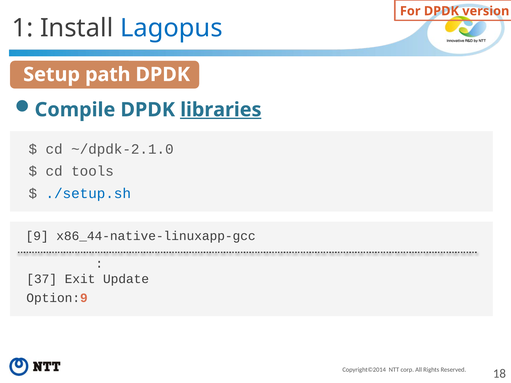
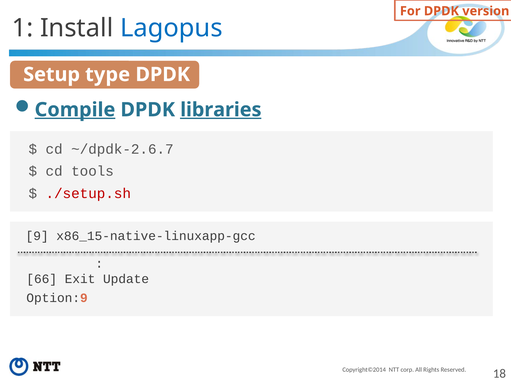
path: path -> type
Compile underline: none -> present
~/dpdk-2.1.0: ~/dpdk-2.1.0 -> ~/dpdk-2.6.7
./setup.sh colour: blue -> red
x86_44-native-linuxapp-gcc: x86_44-native-linuxapp-gcc -> x86_15-native-linuxapp-gcc
37: 37 -> 66
